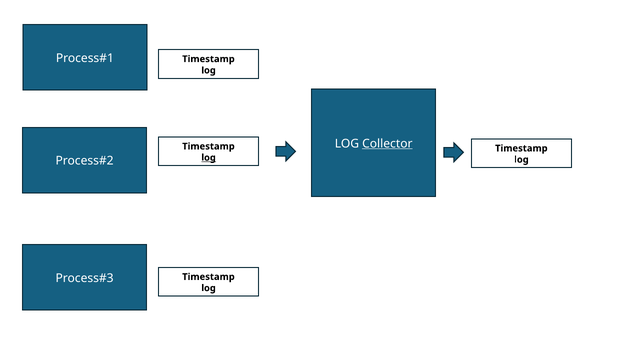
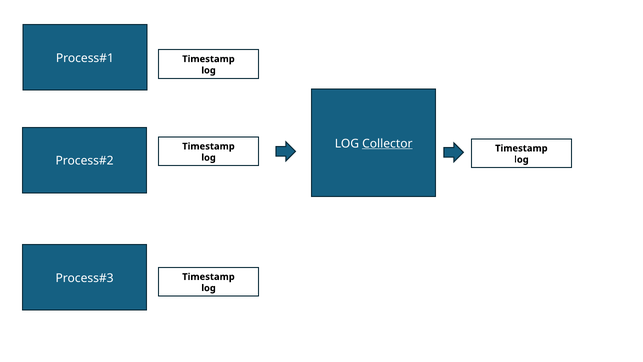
log at (209, 157) underline: present -> none
